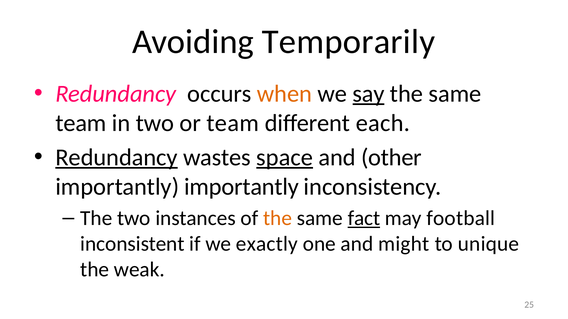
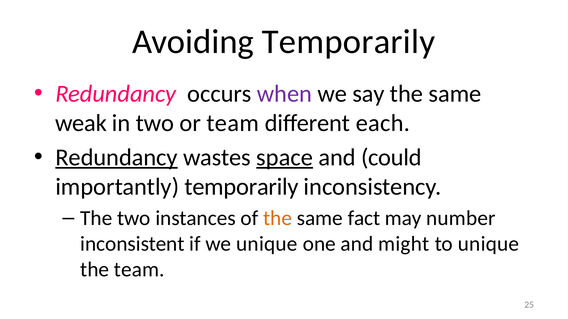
when colour: orange -> purple
say underline: present -> none
team at (81, 123): team -> weak
other: other -> could
importantly importantly: importantly -> temporarily
fact underline: present -> none
football: football -> number
we exactly: exactly -> unique
the weak: weak -> team
